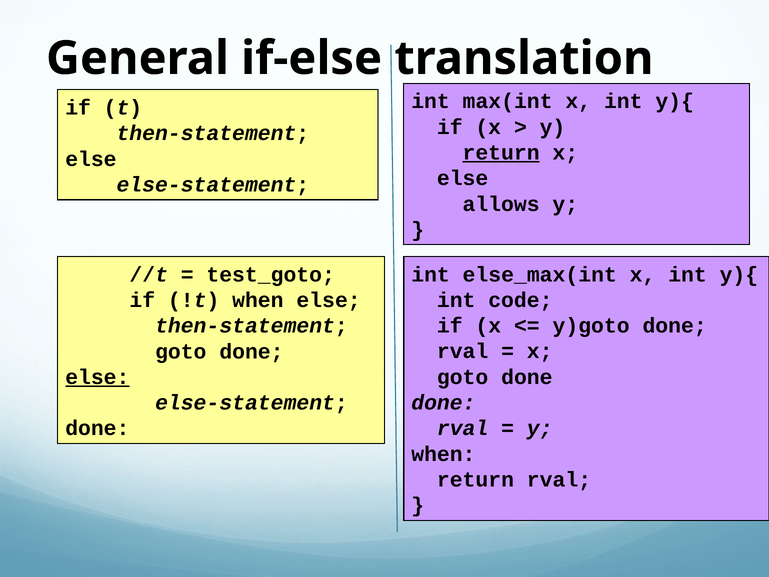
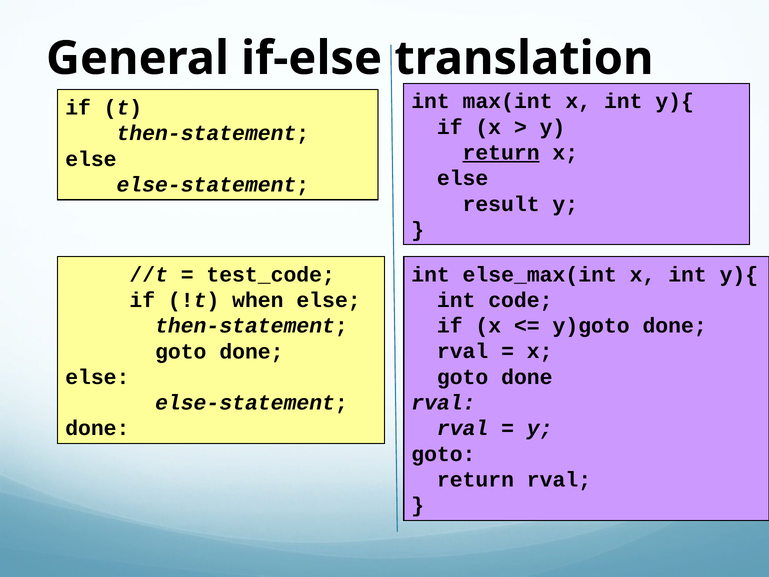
allows: allows -> result
test_goto: test_goto -> test_code
else at (97, 377) underline: present -> none
done at (443, 403): done -> rval
when at (443, 454): when -> goto
